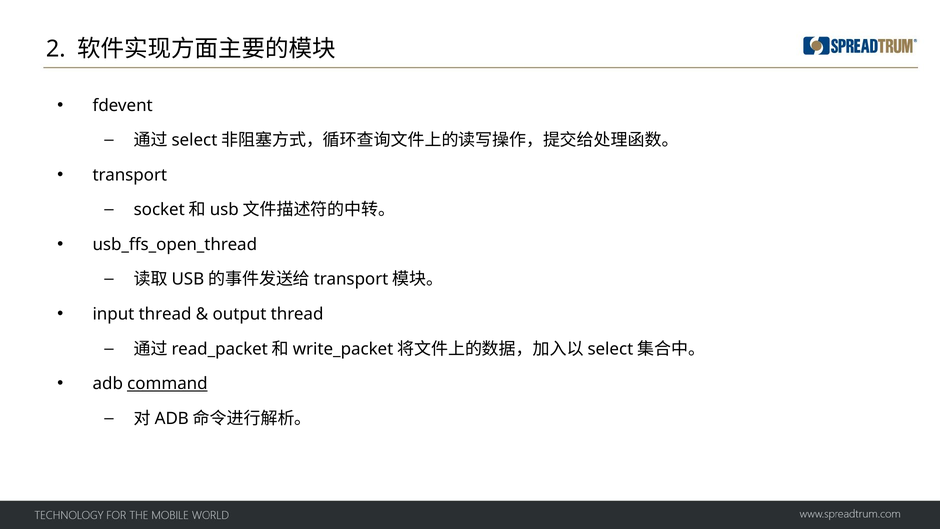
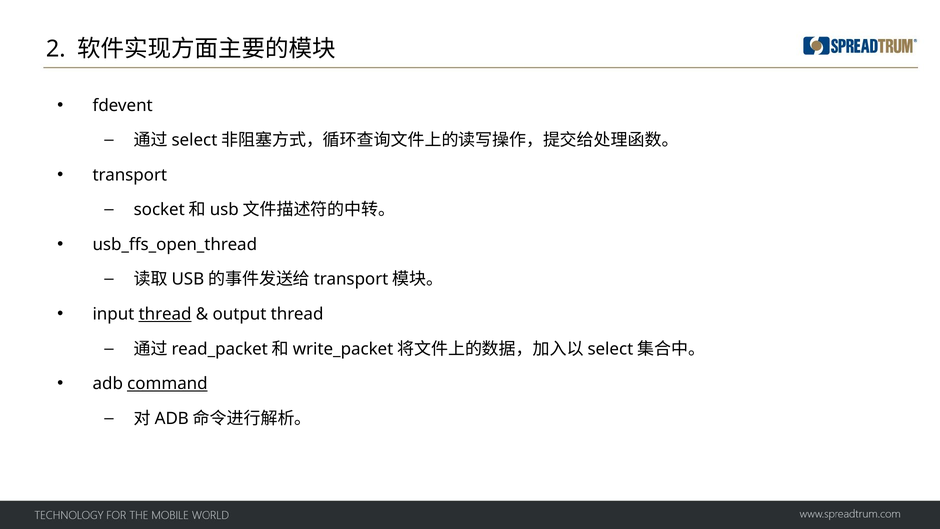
thread at (165, 314) underline: none -> present
